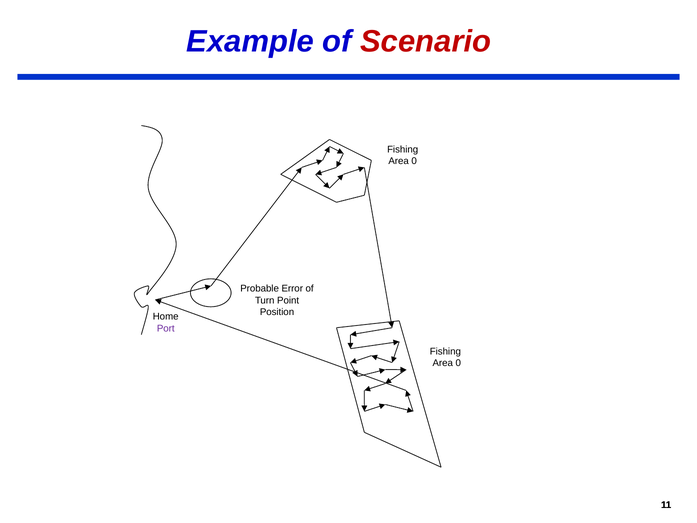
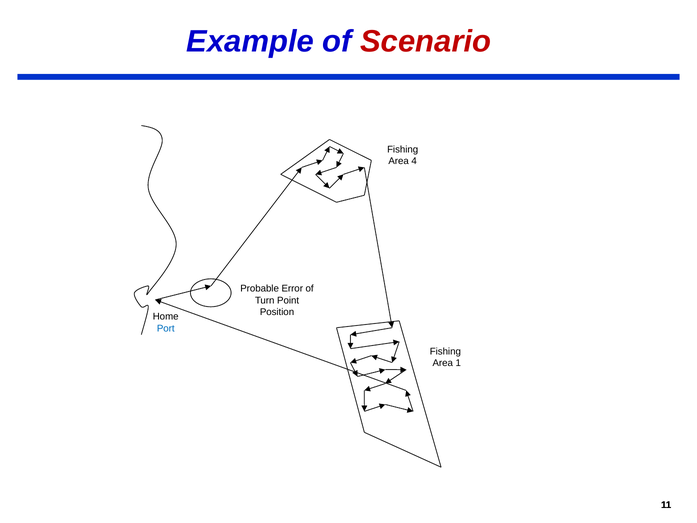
0 at (414, 161): 0 -> 4
Port colour: purple -> blue
0 at (458, 363): 0 -> 1
